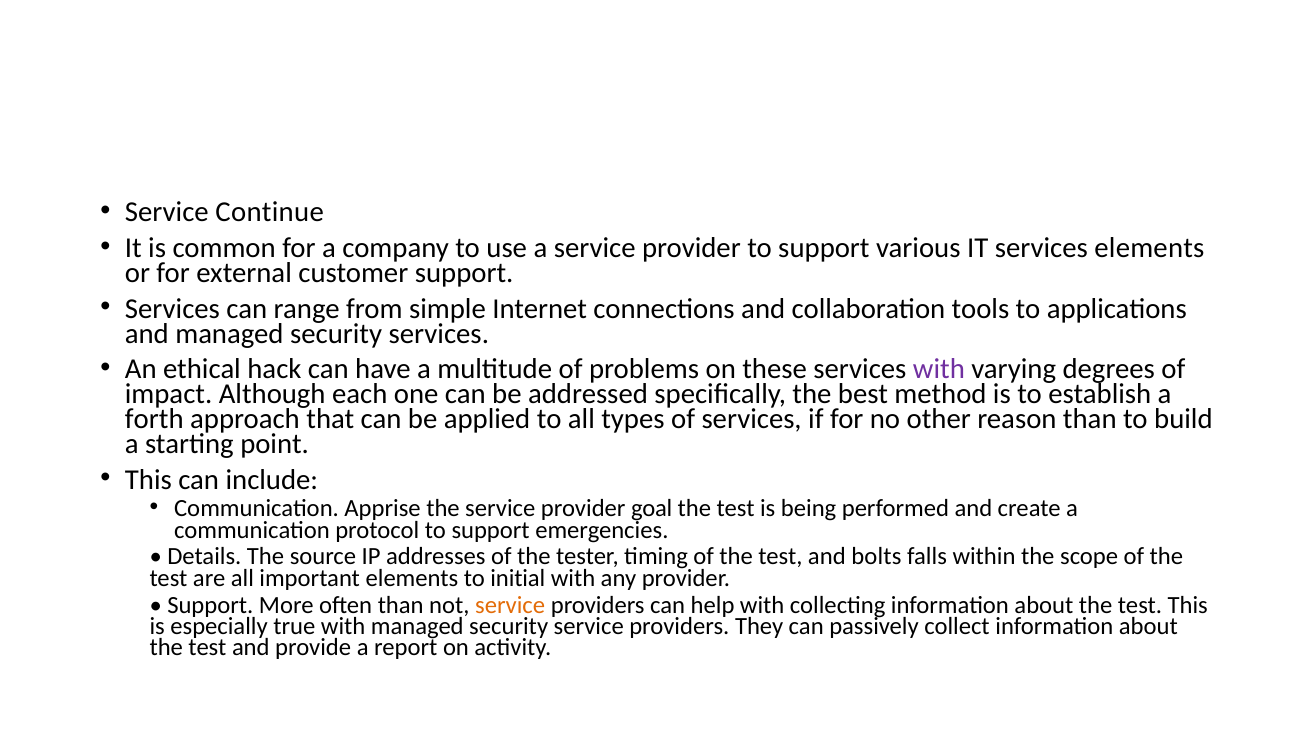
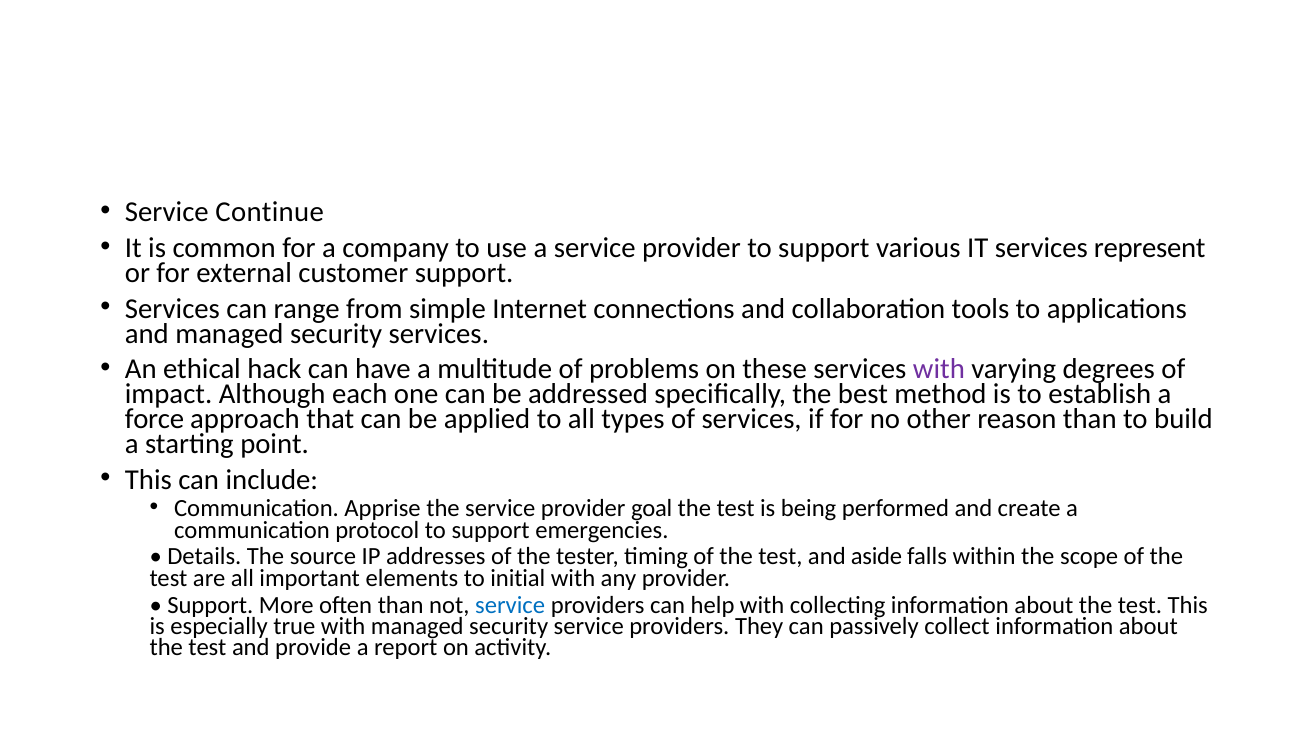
services elements: elements -> represent
forth: forth -> force
bolts: bolts -> aside
service at (510, 605) colour: orange -> blue
